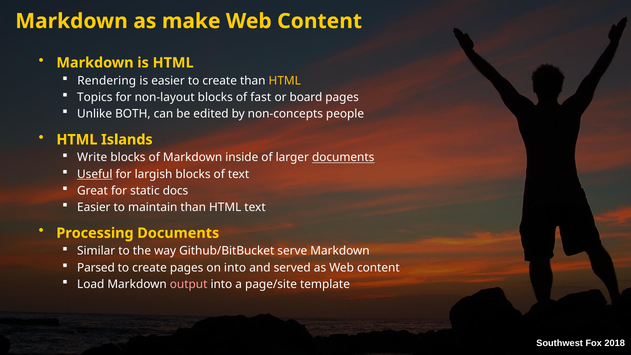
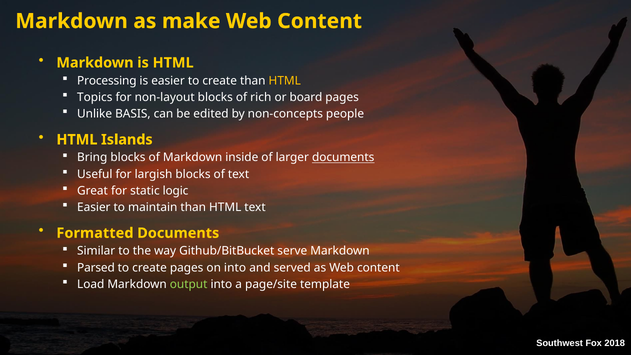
Rendering: Rendering -> Processing
fast: fast -> rich
BOTH: BOTH -> BASIS
Write: Write -> Bring
Useful underline: present -> none
docs: docs -> logic
Processing: Processing -> Formatted
output colour: pink -> light green
